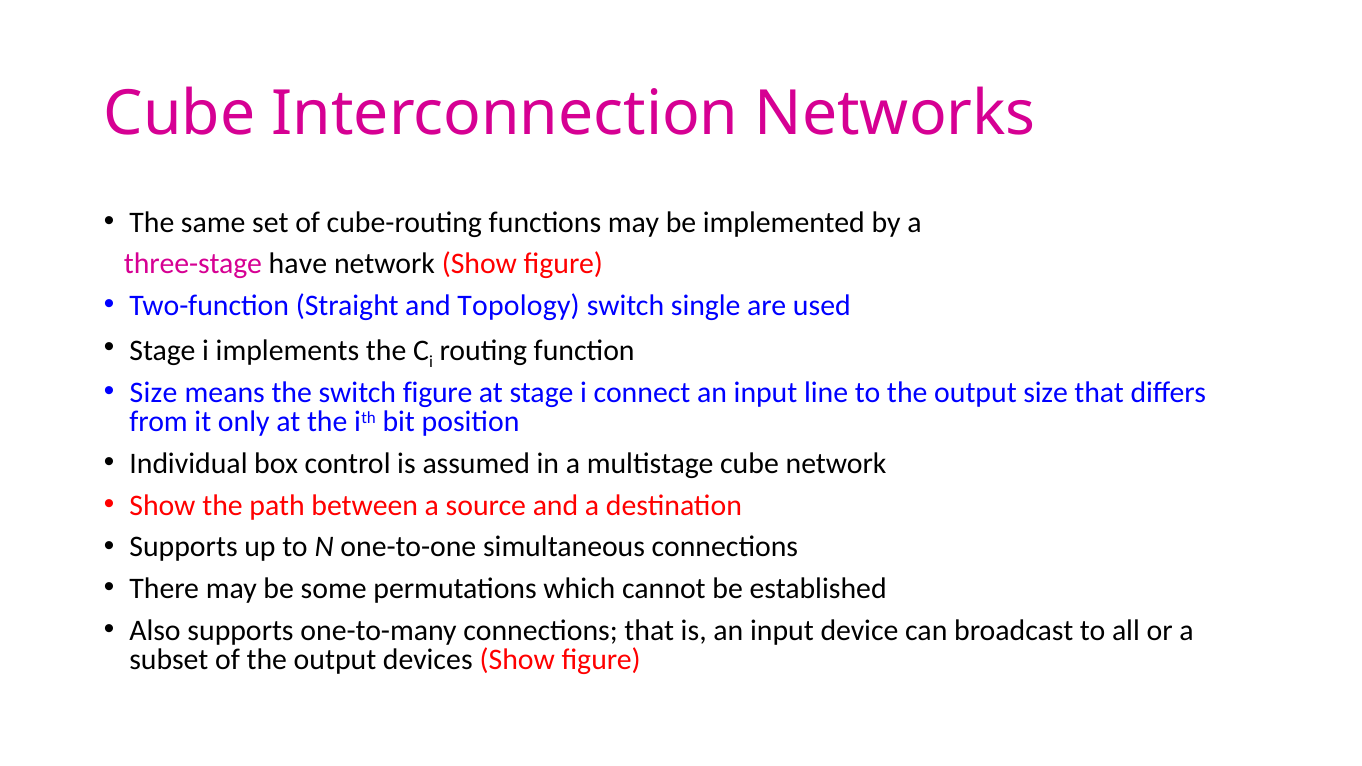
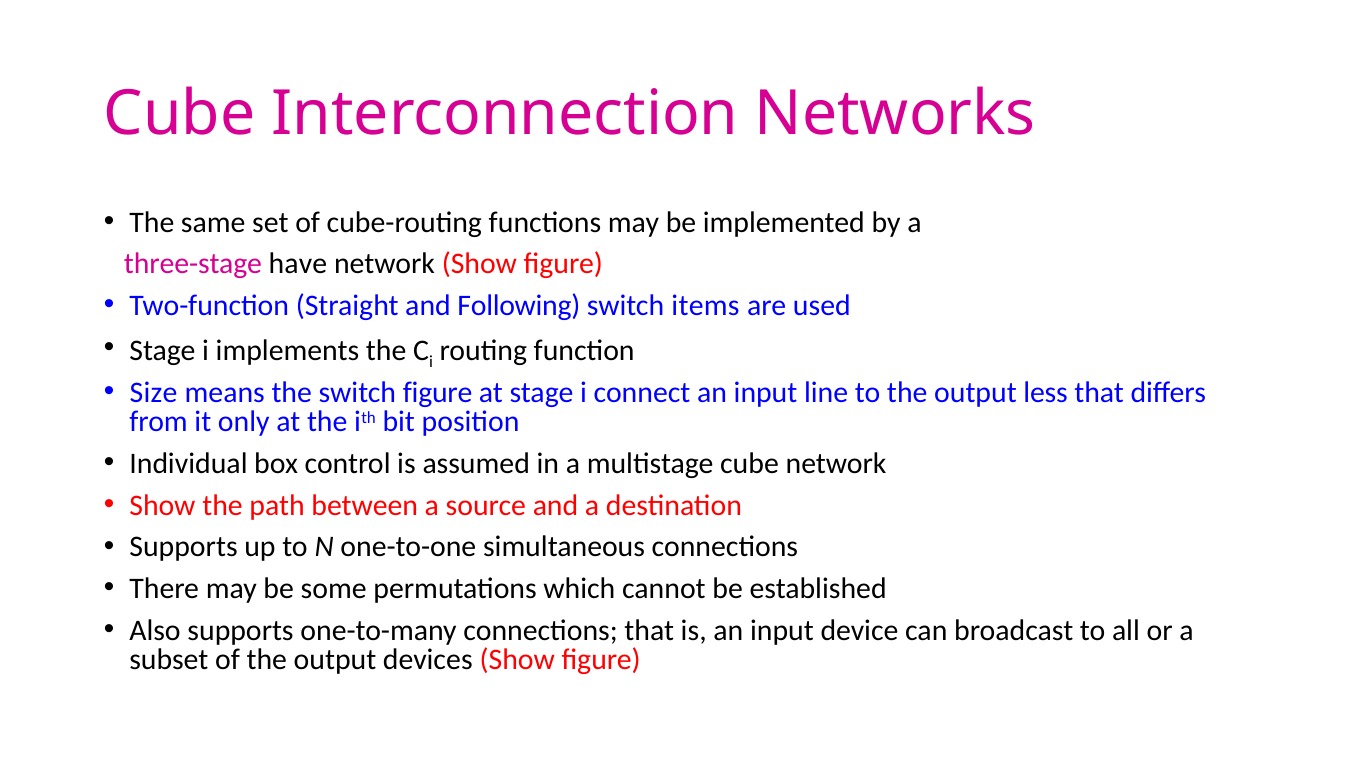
Topology: Topology -> Following
single: single -> items
output size: size -> less
